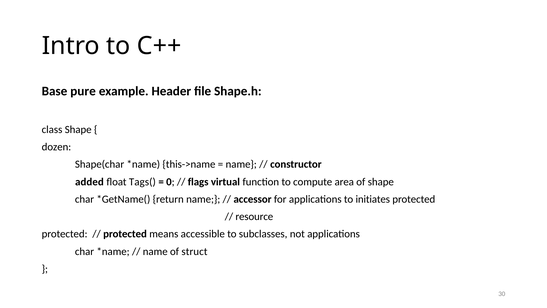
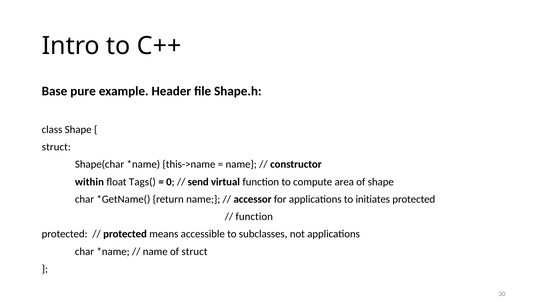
dozen at (56, 147): dozen -> struct
added: added -> within
flags: flags -> send
resource at (254, 216): resource -> function
